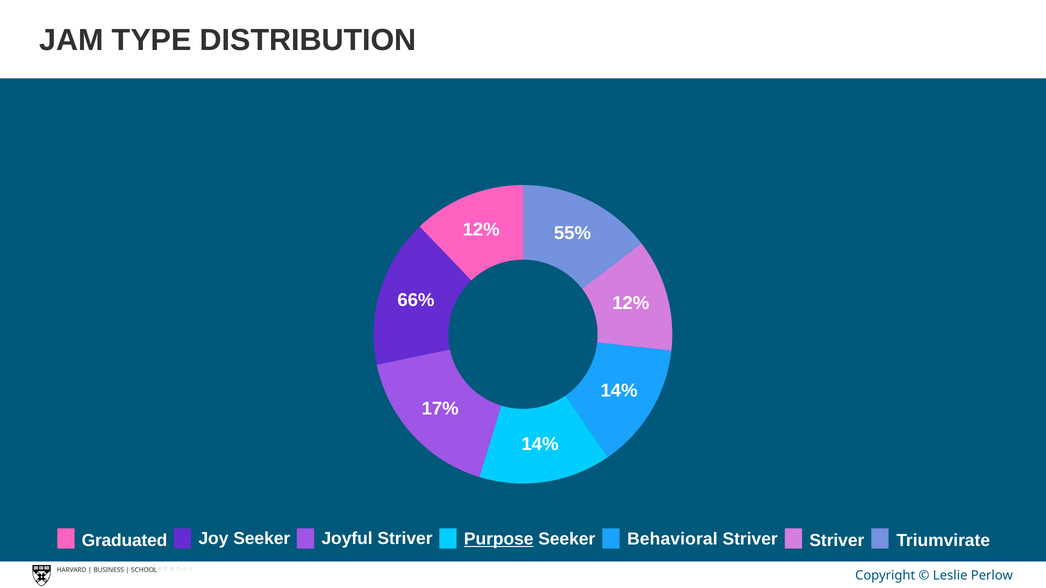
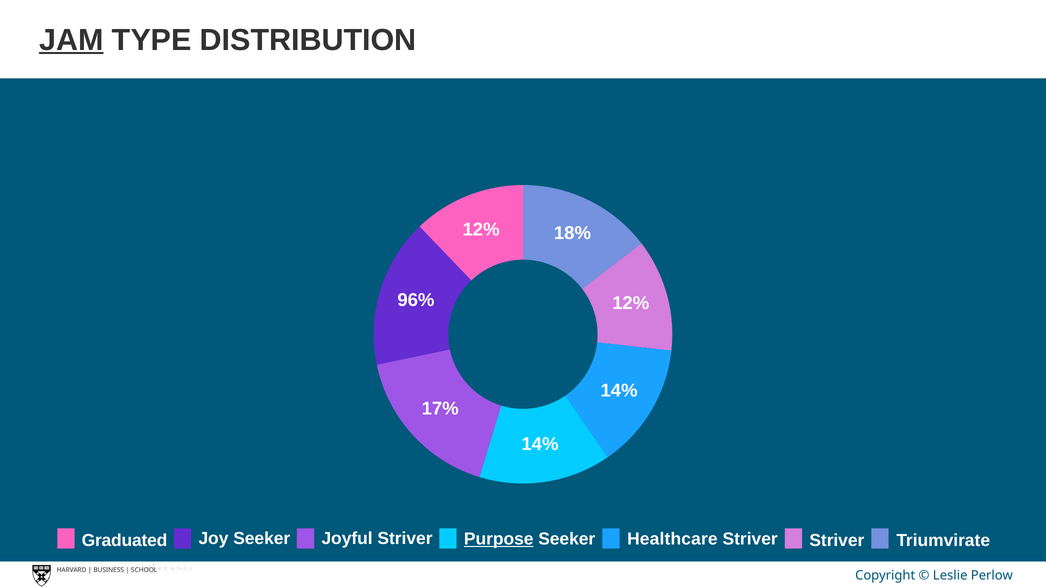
JAM underline: none -> present
55%: 55% -> 18%
66%: 66% -> 96%
Behavioral: Behavioral -> Healthcare
